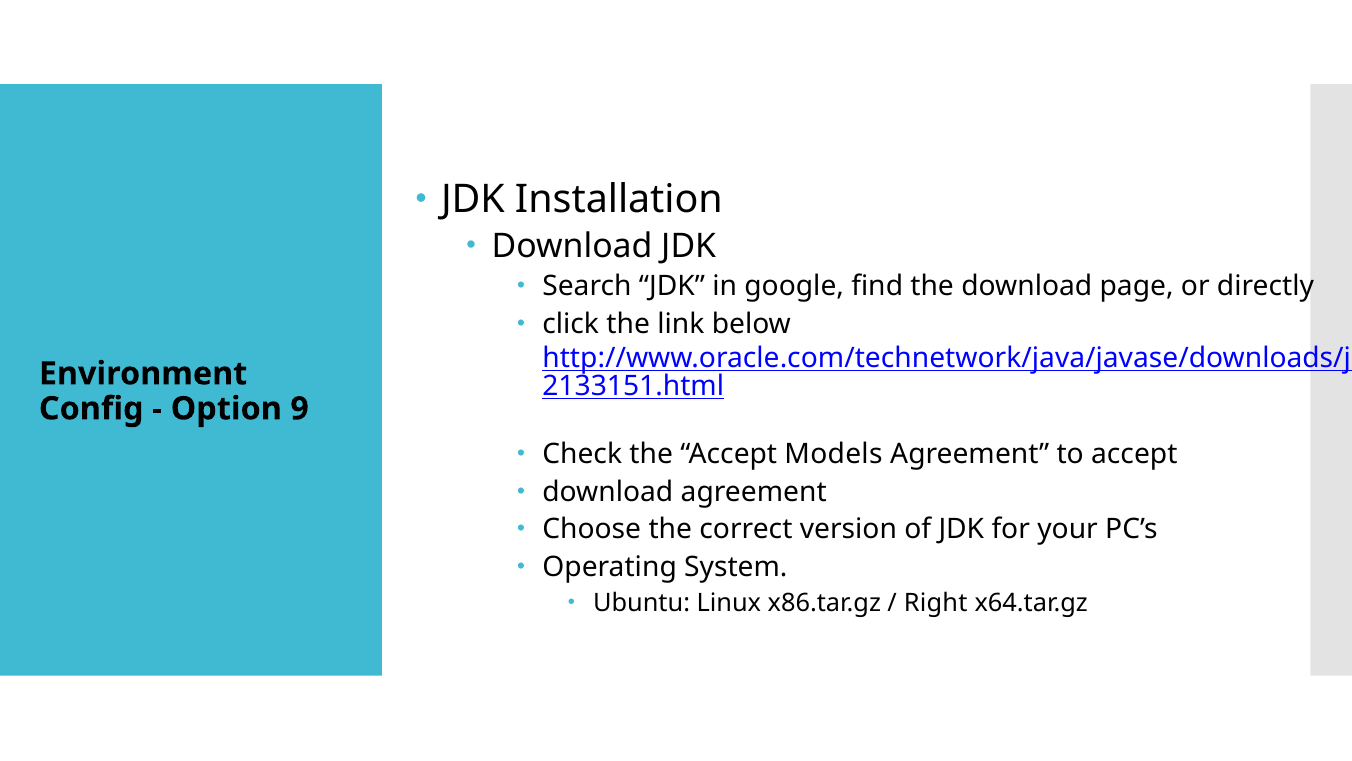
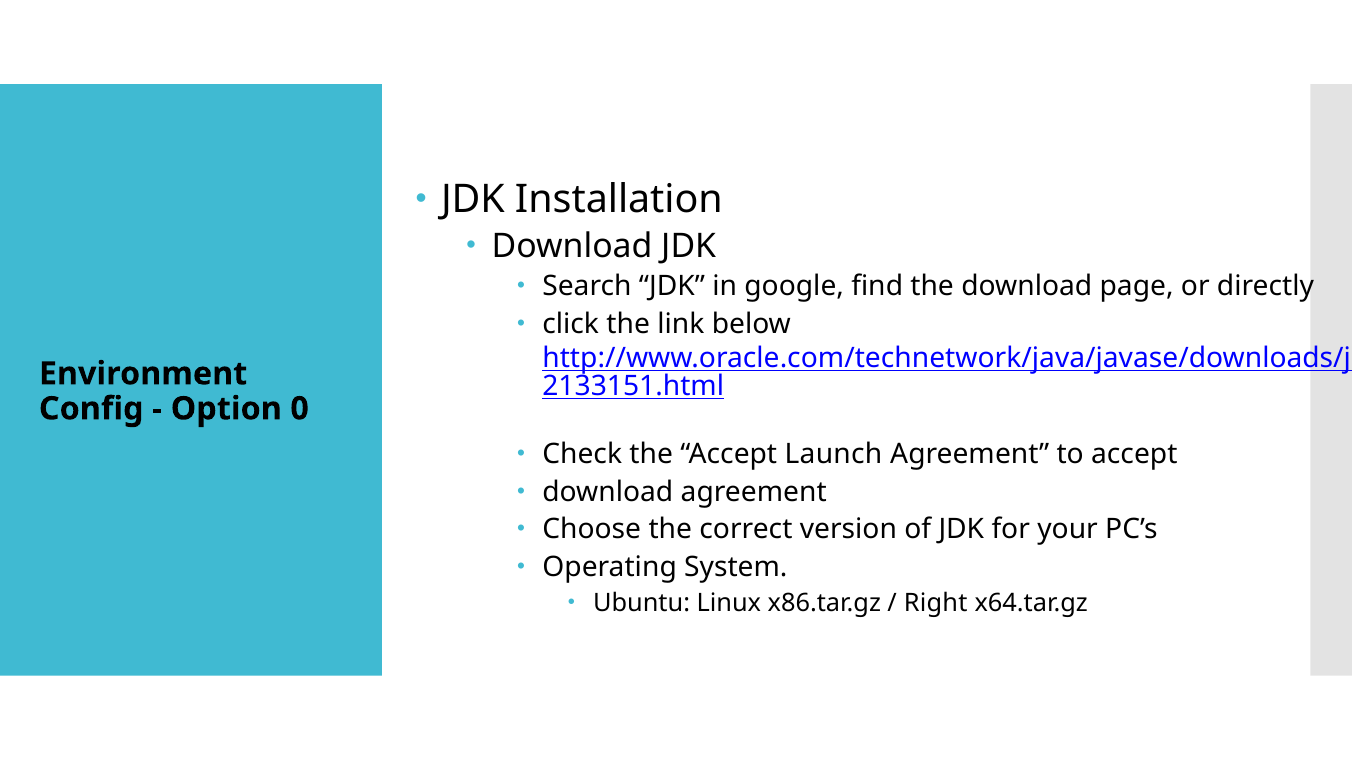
9: 9 -> 0
Models: Models -> Launch
